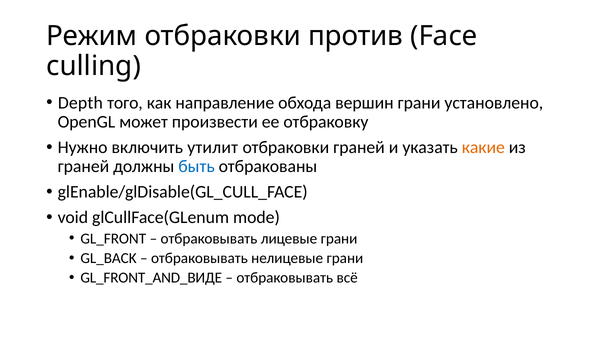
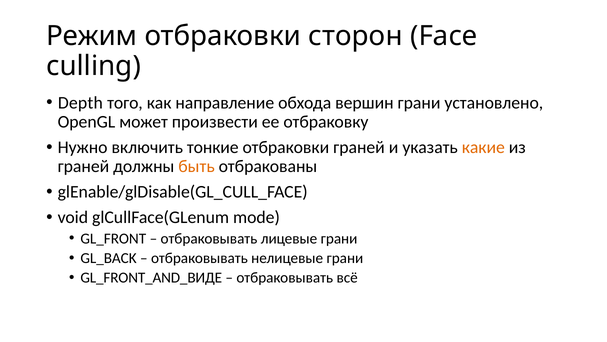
против: против -> сторон
утилит: утилит -> тонкие
быть colour: blue -> orange
